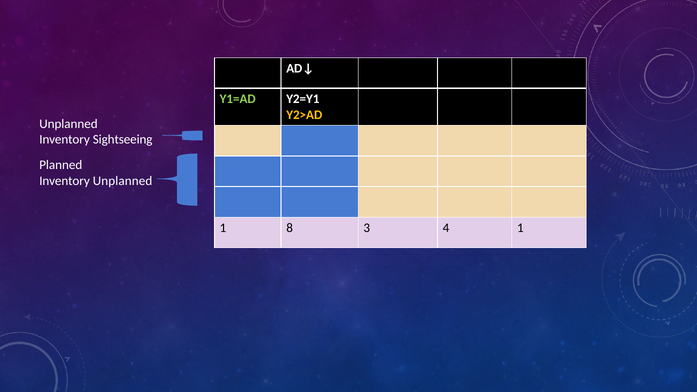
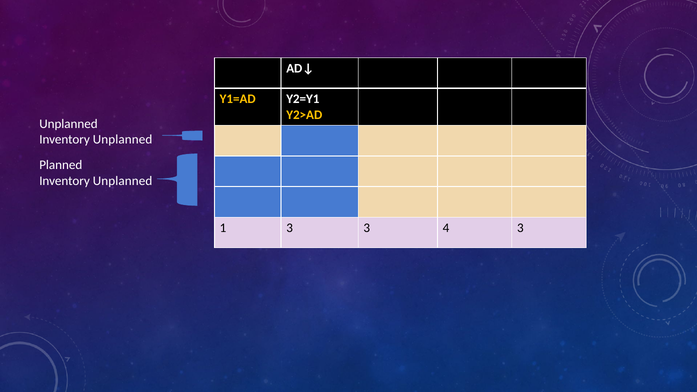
Y1=AD colour: light green -> yellow
Sightseeing at (123, 140): Sightseeing -> Unplanned
1 8: 8 -> 3
4 1: 1 -> 3
